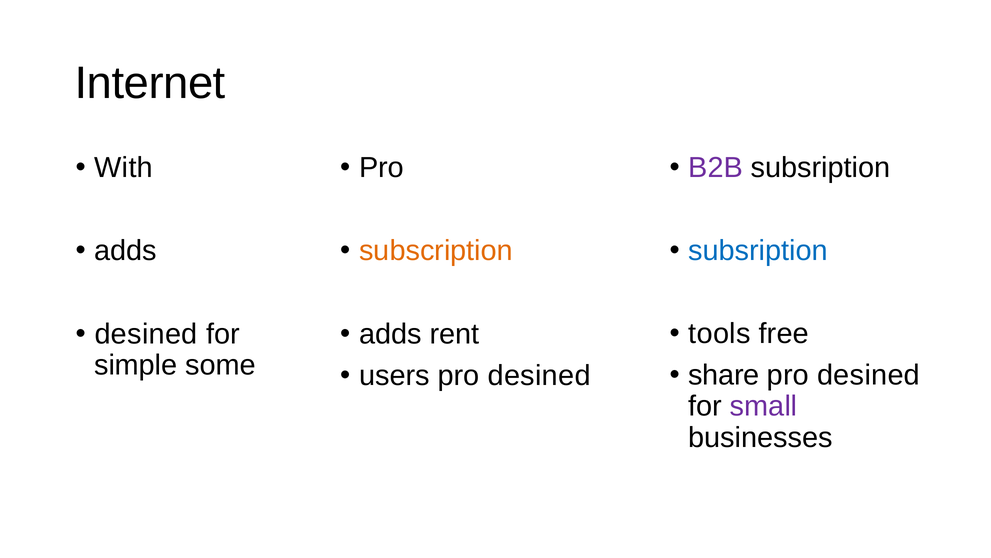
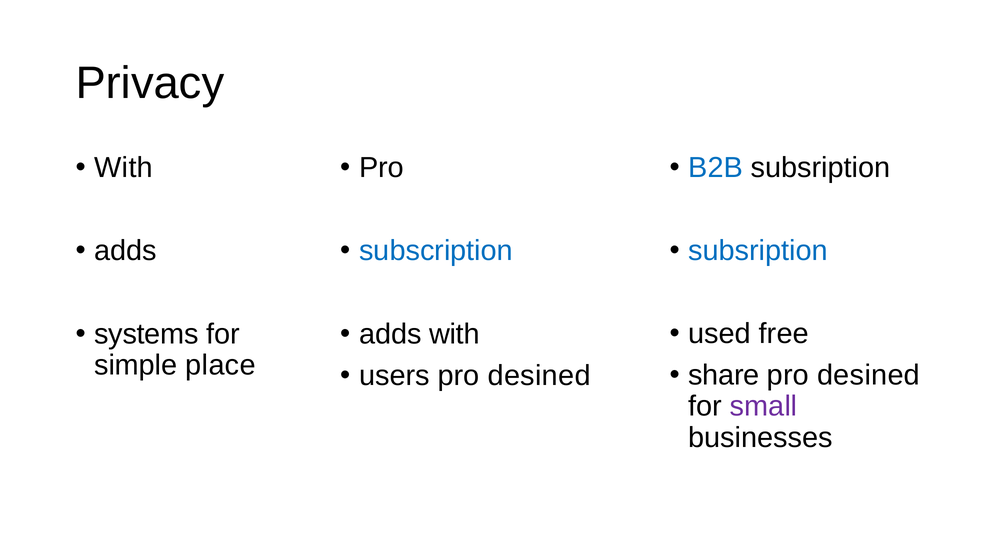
Internet: Internet -> Privacy
B2B colour: purple -> blue
subscription colour: orange -> blue
tools: tools -> used
desined at (146, 334): desined -> systems
adds rent: rent -> with
some: some -> place
